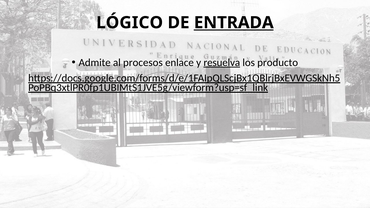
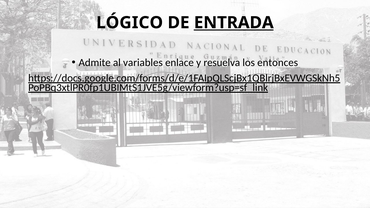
procesos: procesos -> variables
resuelva underline: present -> none
producto: producto -> entonces
